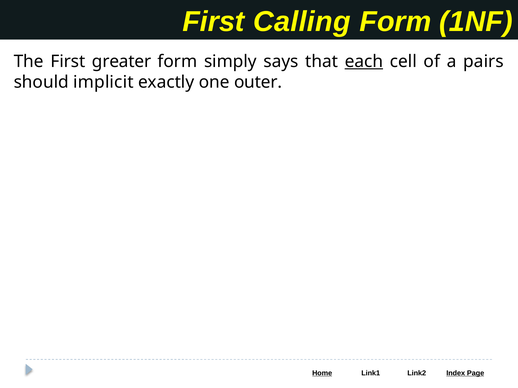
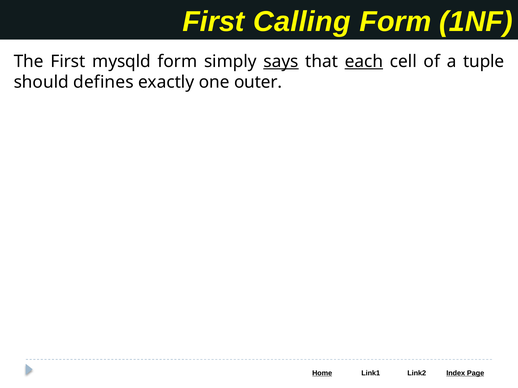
greater: greater -> mysqld
says underline: none -> present
pairs: pairs -> tuple
implicit: implicit -> defines
